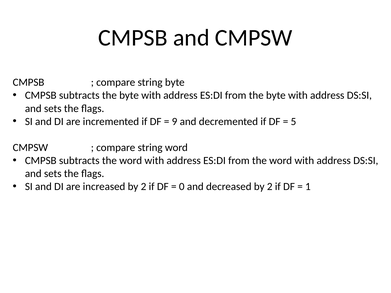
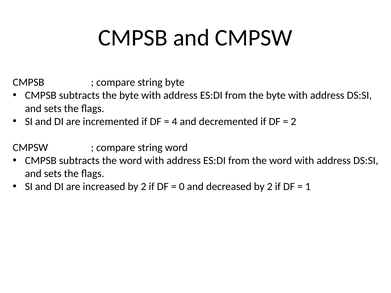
9: 9 -> 4
5 at (293, 122): 5 -> 2
